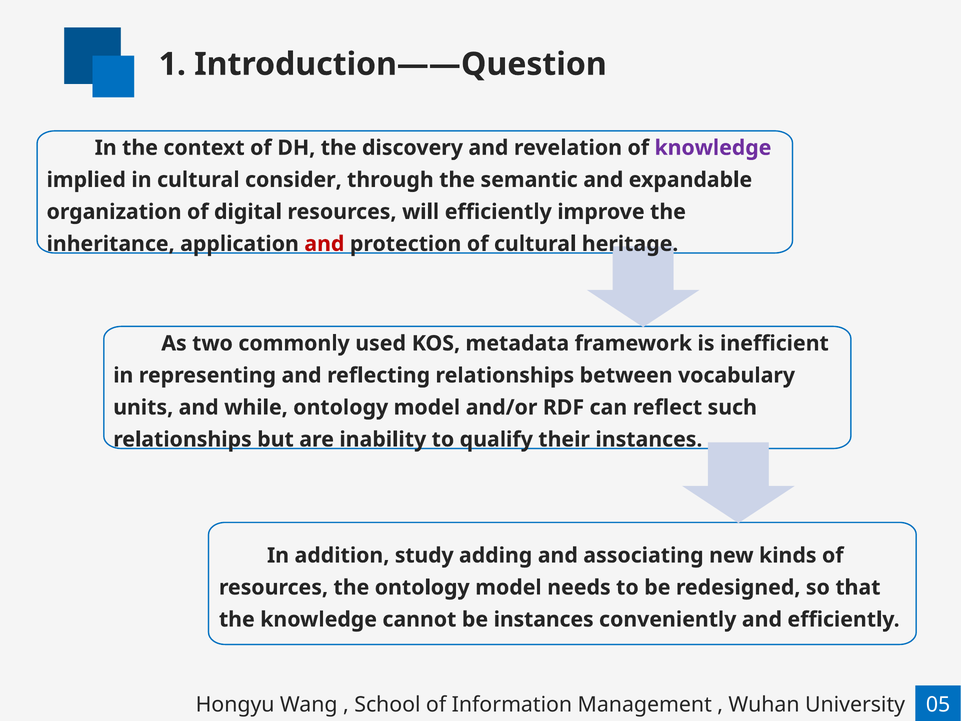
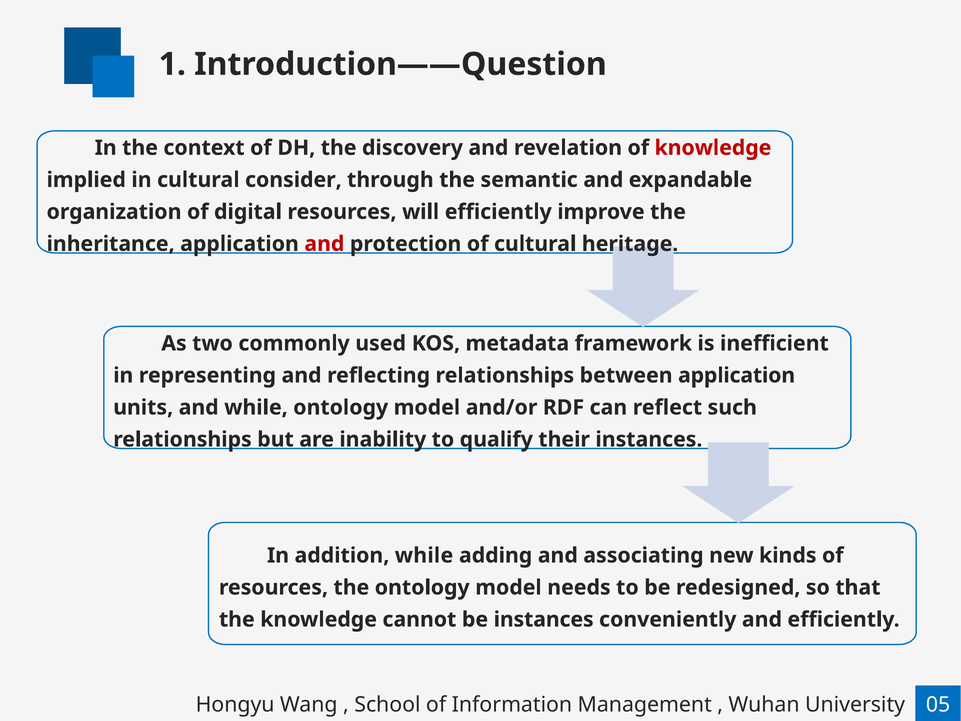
knowledge at (713, 148) colour: purple -> red
between vocabulary: vocabulary -> application
addition study: study -> while
